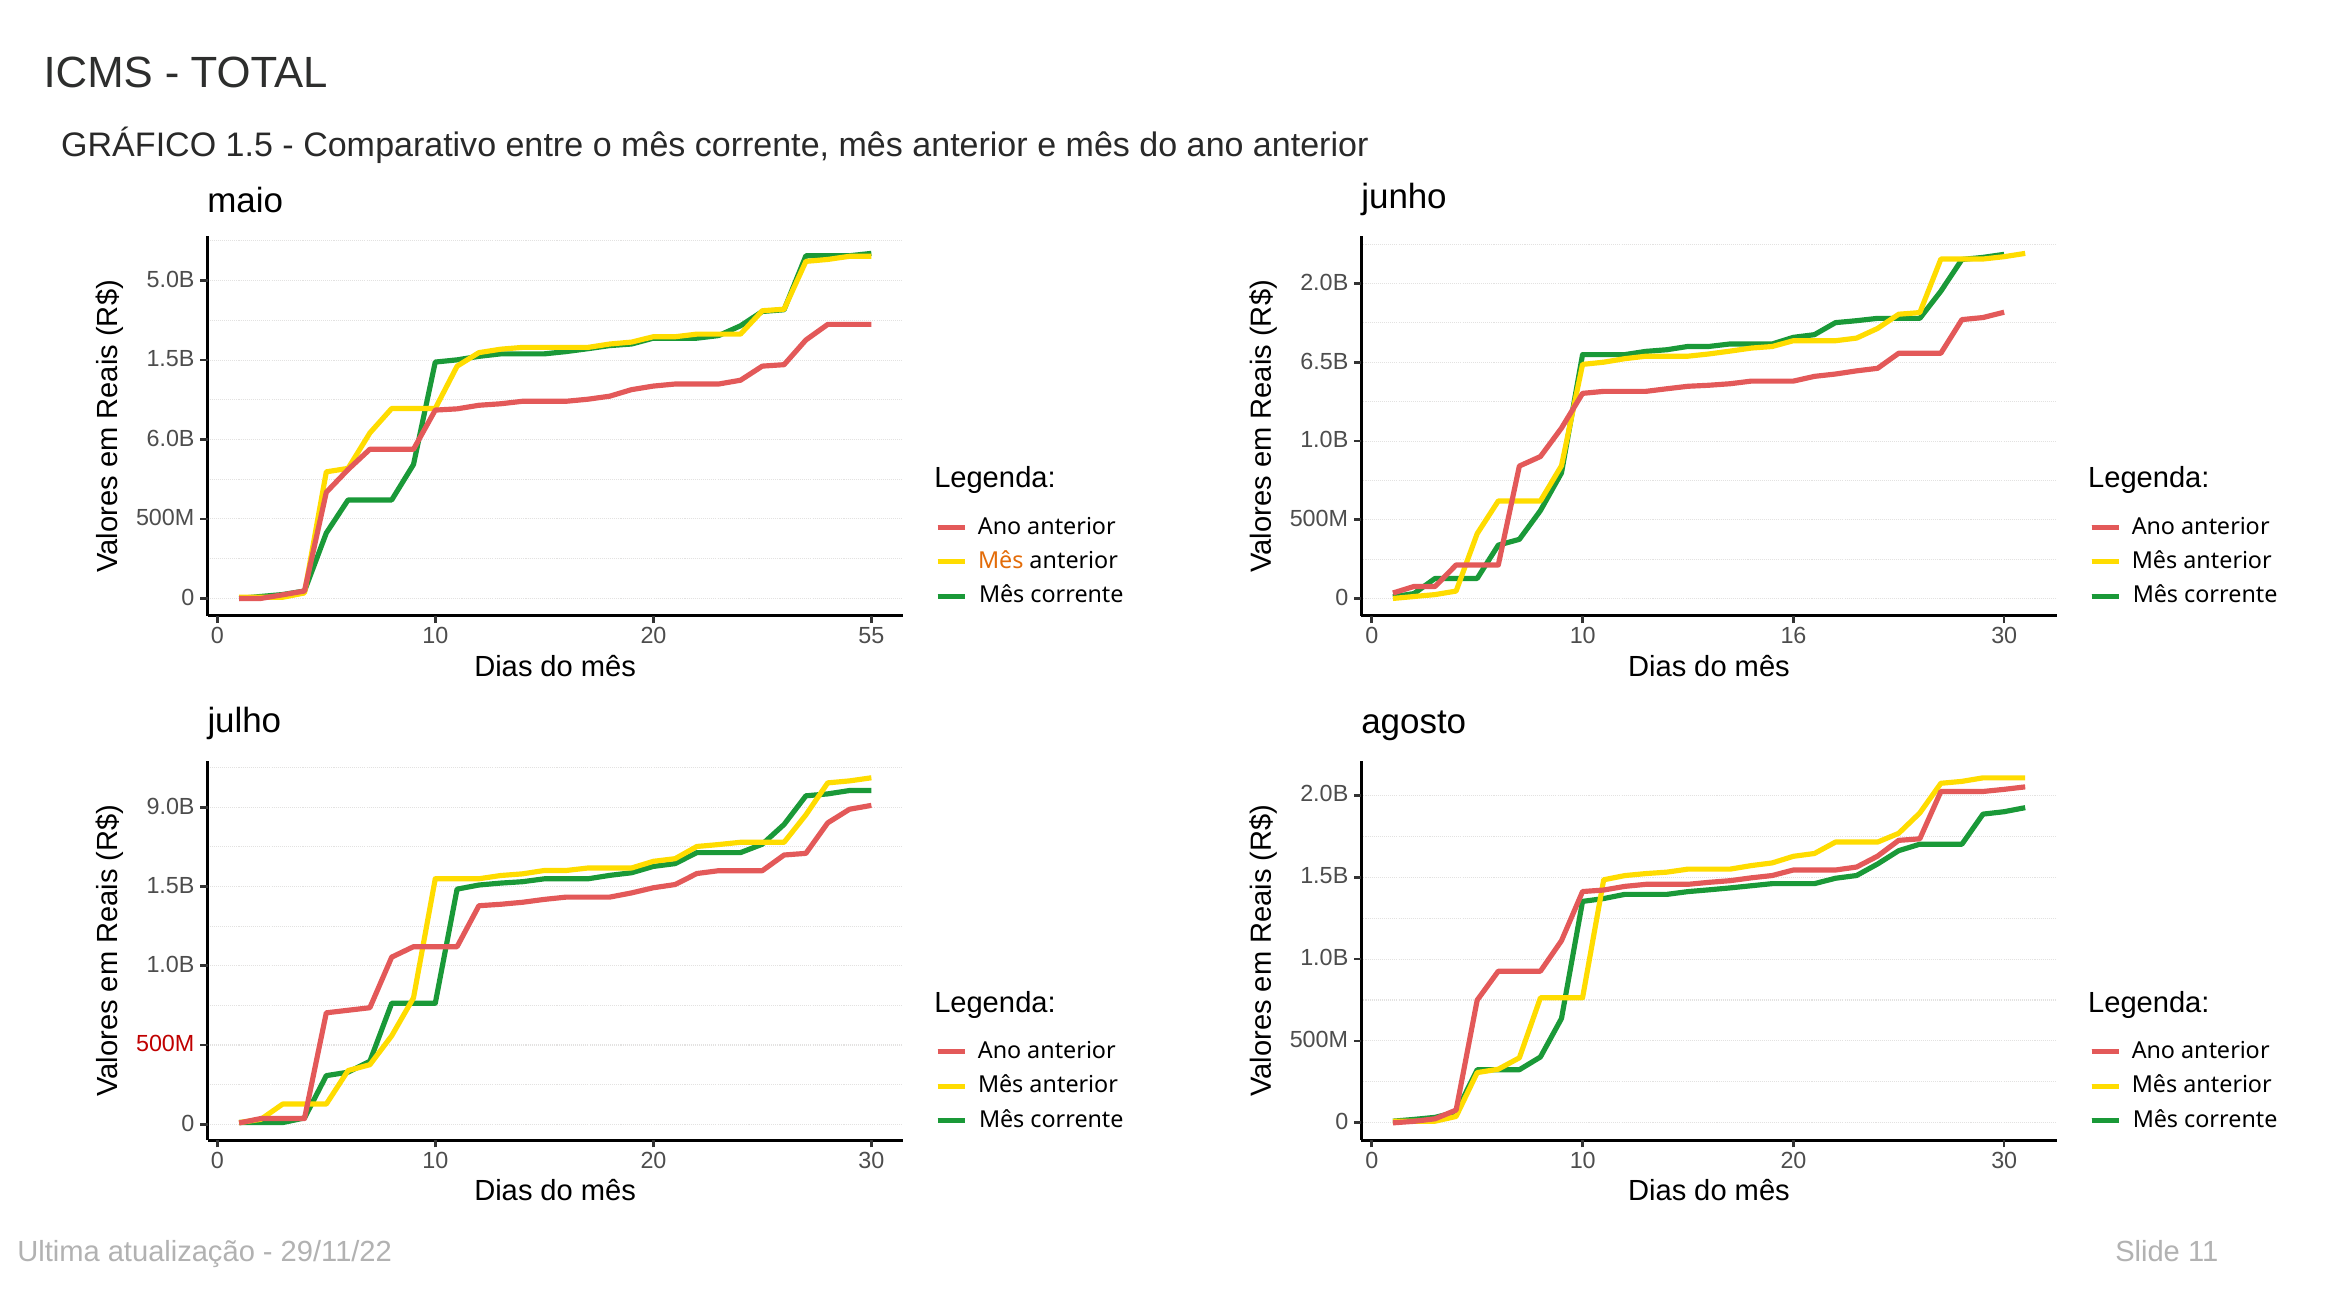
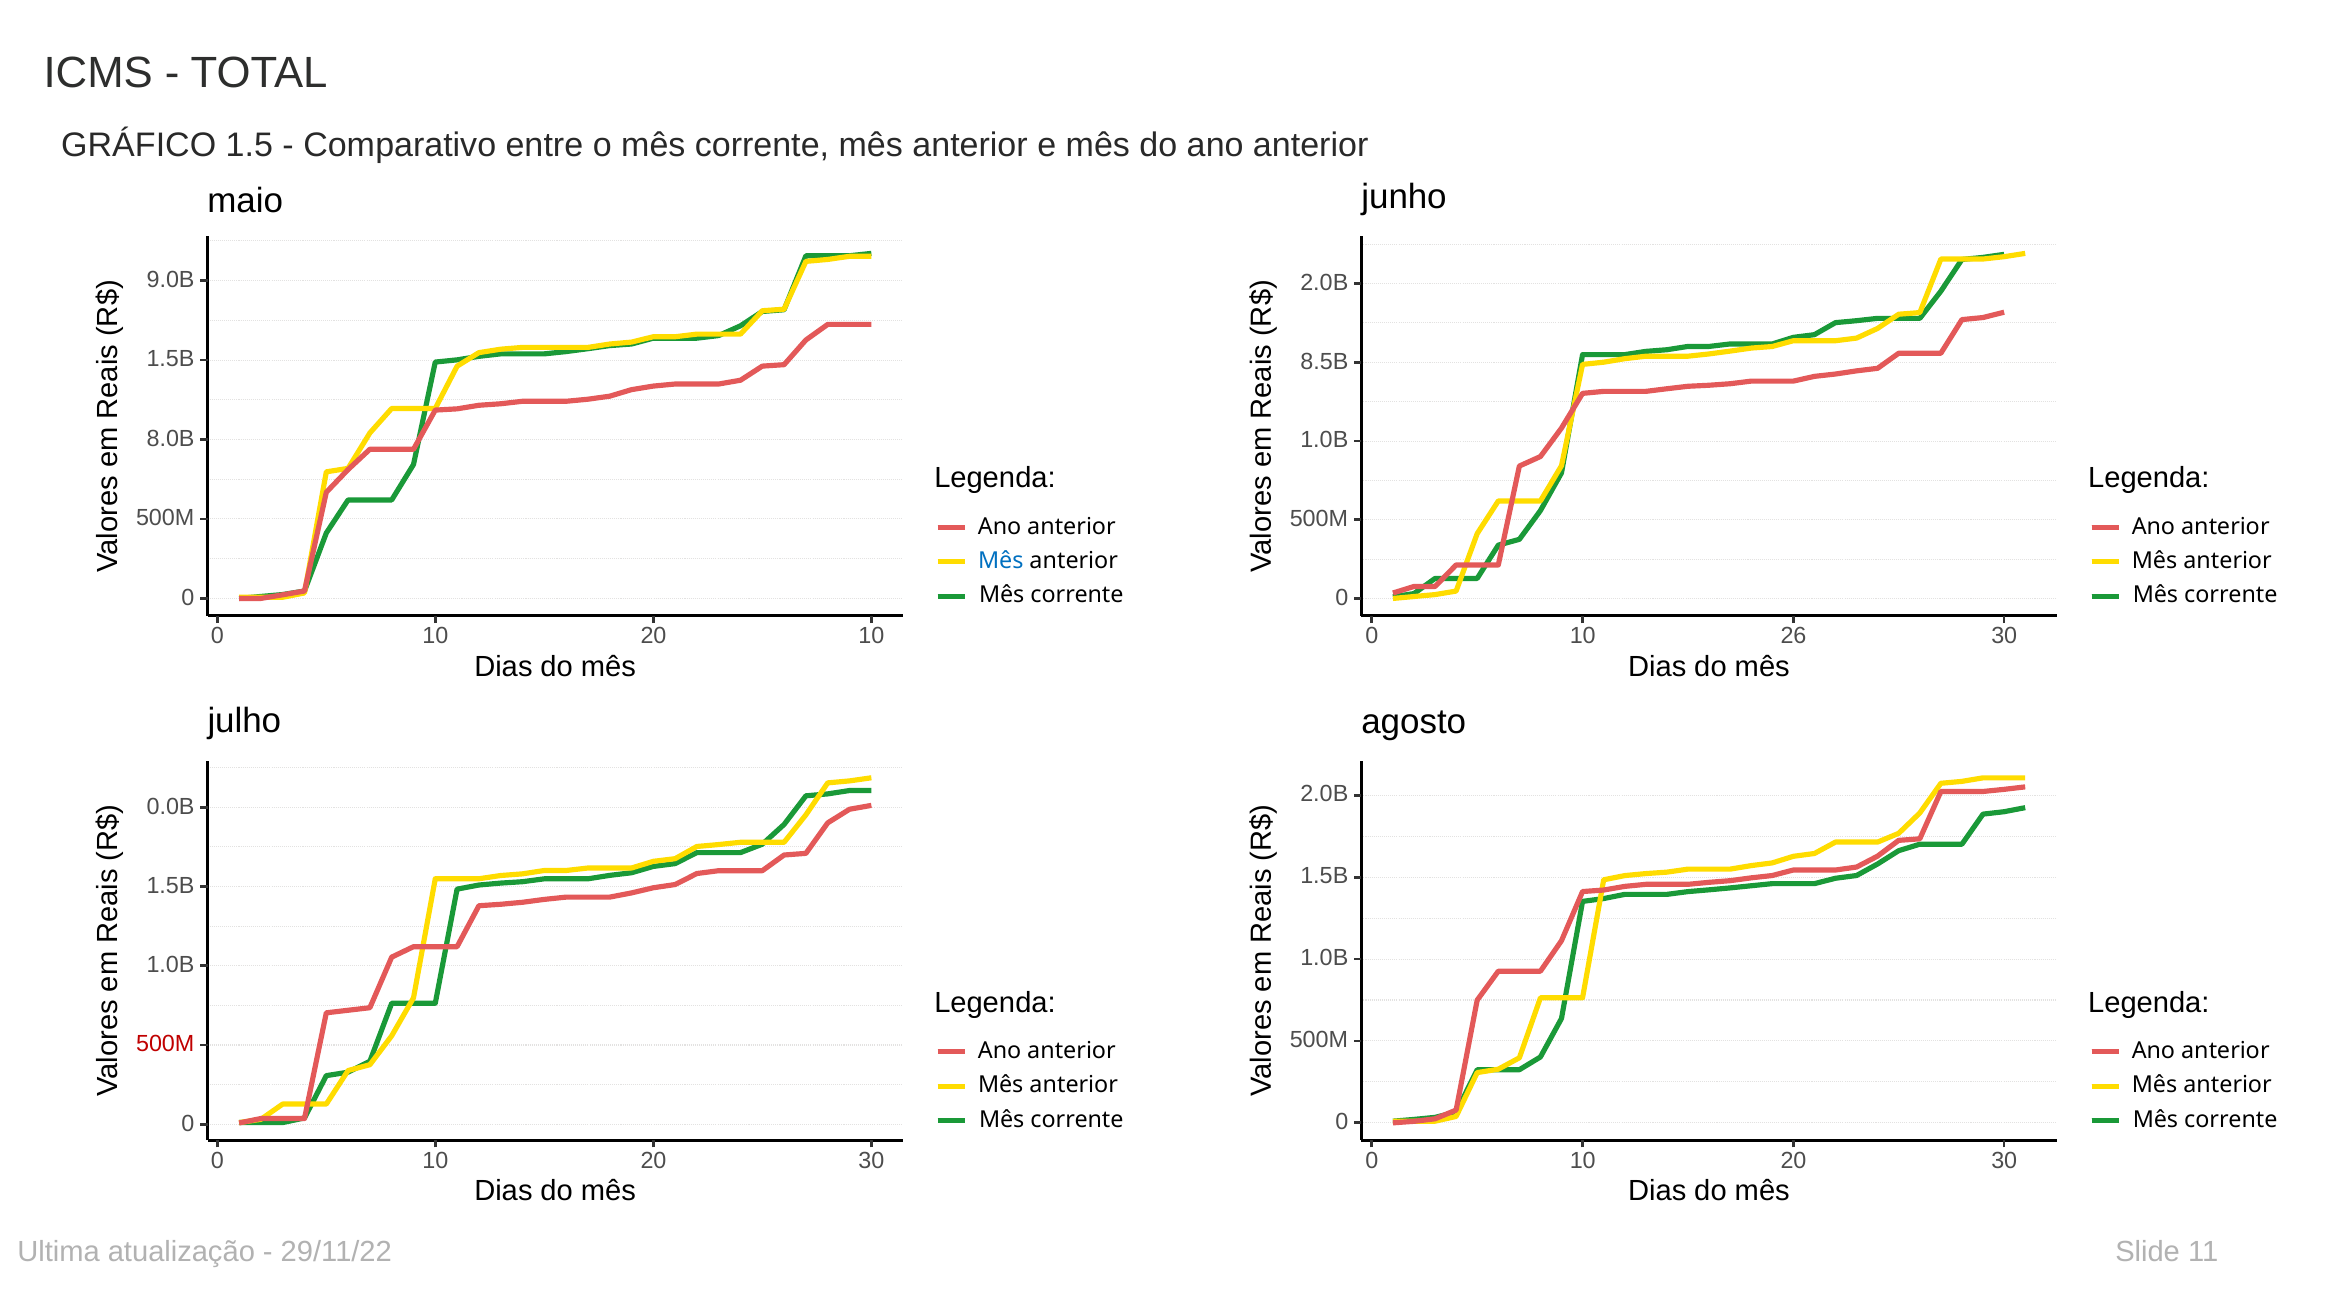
5.0B: 5.0B -> 9.0B
6.5B: 6.5B -> 8.5B
6.0B: 6.0B -> 8.0B
Mês at (1001, 561) colour: orange -> blue
20 55: 55 -> 10
16: 16 -> 26
9.0B: 9.0B -> 0.0B
